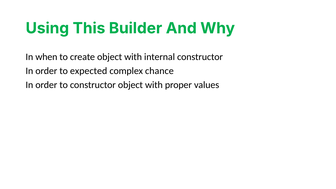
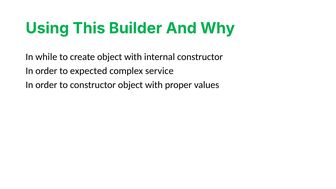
when: when -> while
chance: chance -> service
